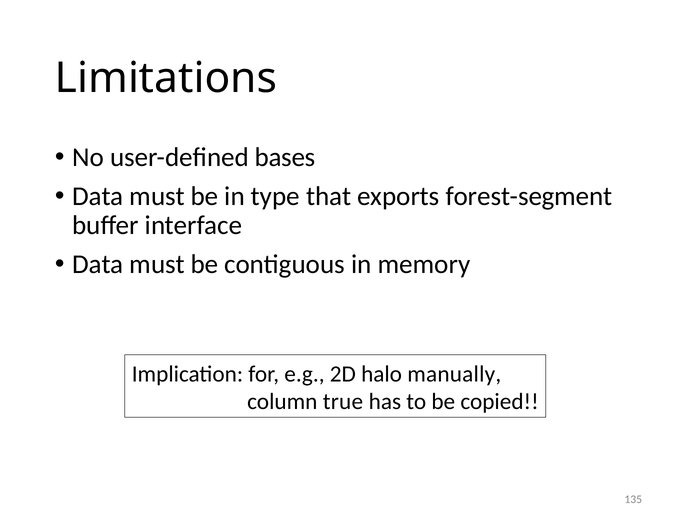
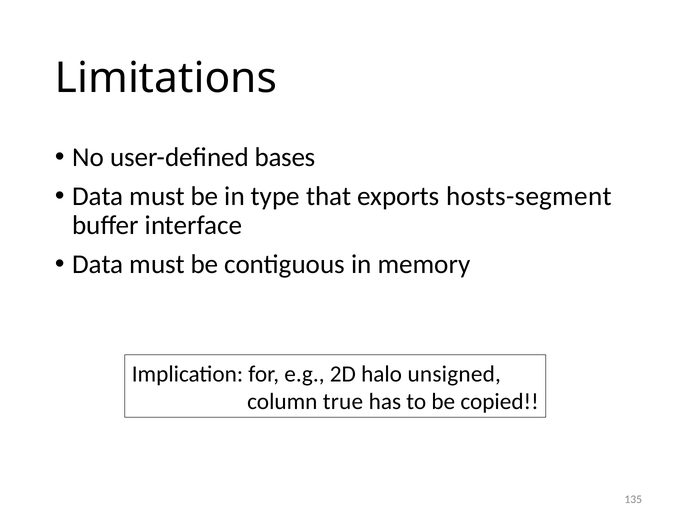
forest-segment: forest-segment -> hosts-segment
manually: manually -> unsigned
